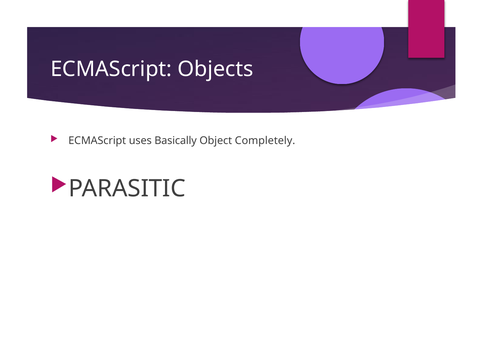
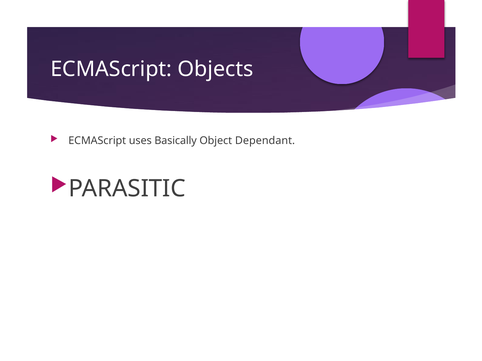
Completely: Completely -> Dependant
